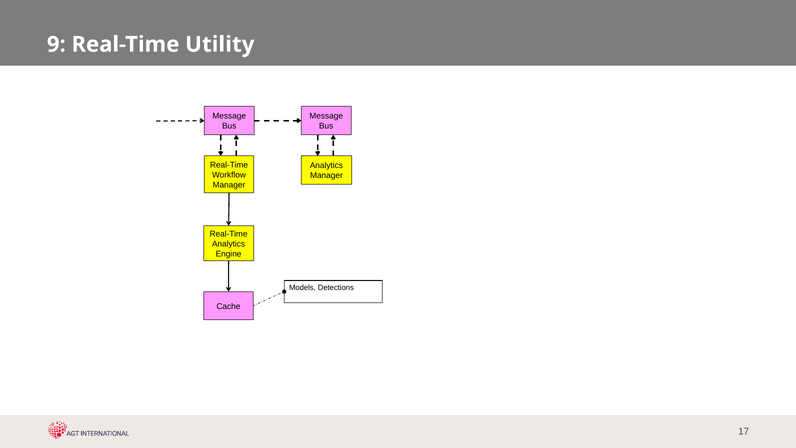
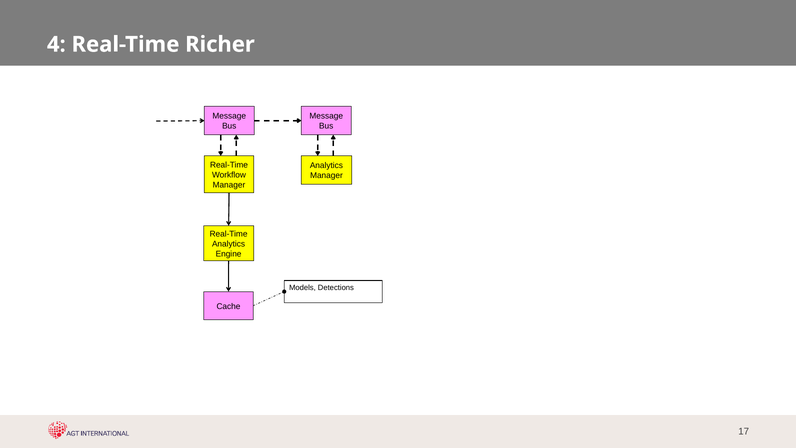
9: 9 -> 4
Utility: Utility -> Richer
